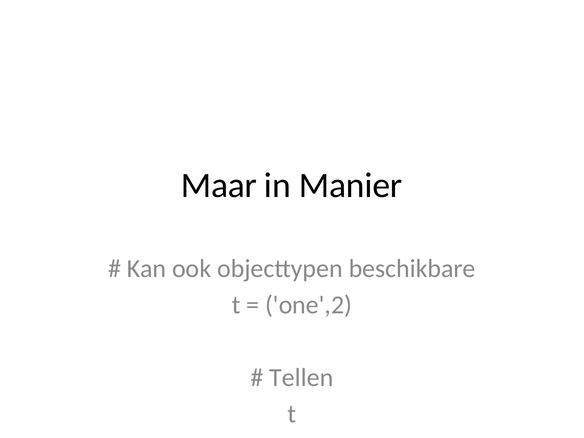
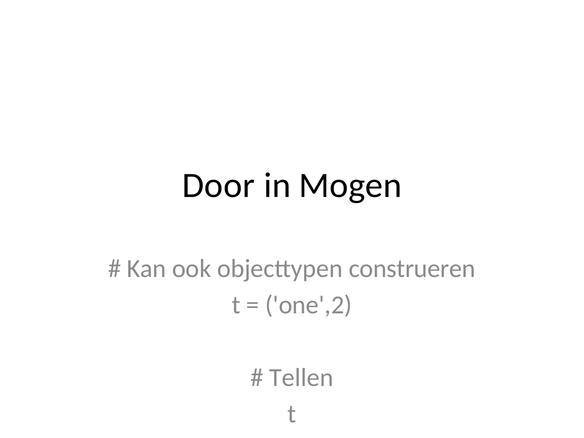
Maar: Maar -> Door
Manier: Manier -> Mogen
beschikbare: beschikbare -> construeren
